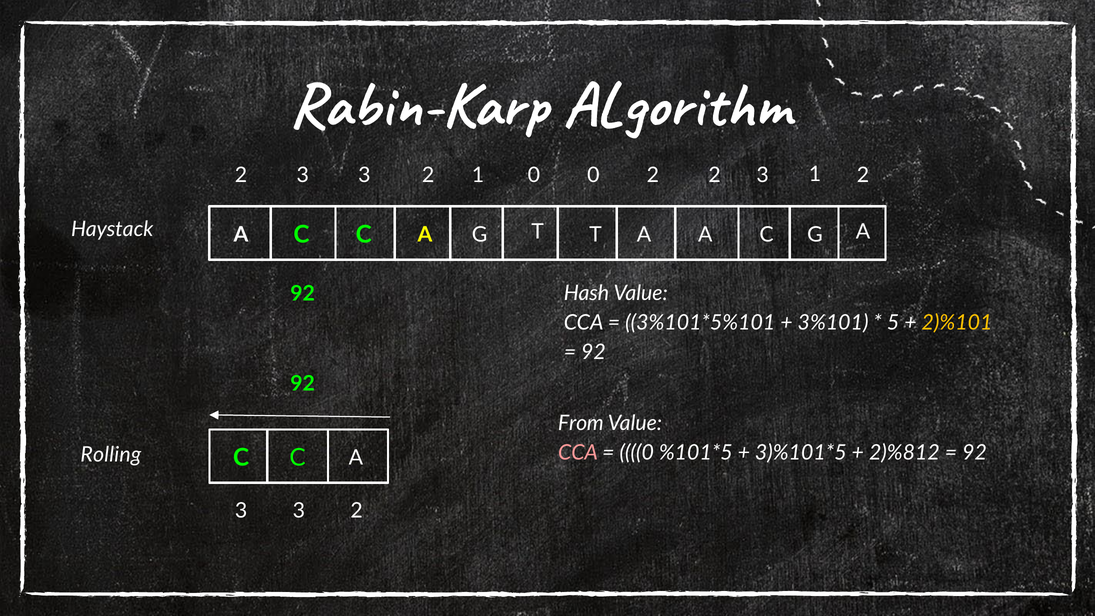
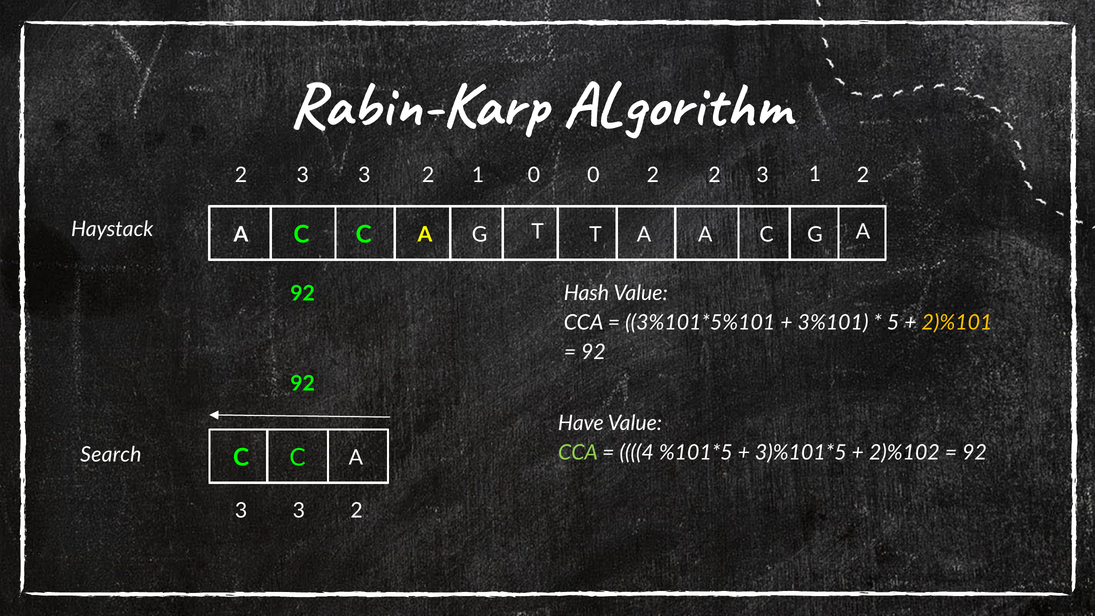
From: From -> Have
CCA at (578, 453) colour: pink -> light green
0 at (637, 453): 0 -> 4
2)%812: 2)%812 -> 2)%102
Rolling: Rolling -> Search
